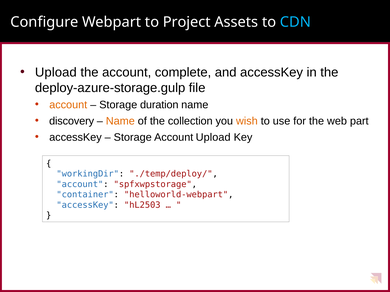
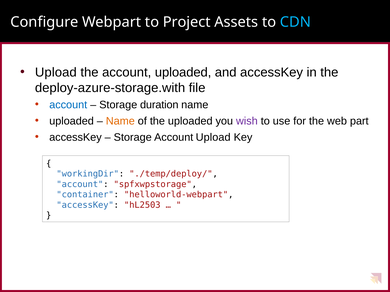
account complete: complete -> uploaded
deploy-azure-storage.gulp: deploy-azure-storage.gulp -> deploy-azure-storage.with
account at (68, 105) colour: orange -> blue
discovery at (72, 121): discovery -> uploaded
the collection: collection -> uploaded
wish colour: orange -> purple
